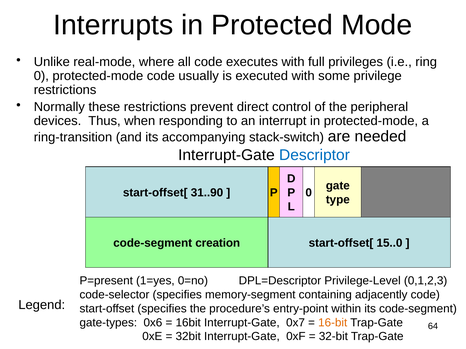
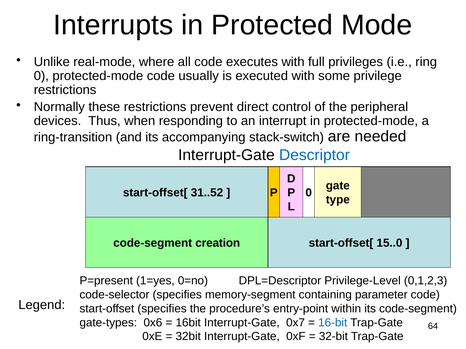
31..90: 31..90 -> 31..52
adjacently: adjacently -> parameter
16-bit colour: orange -> blue
